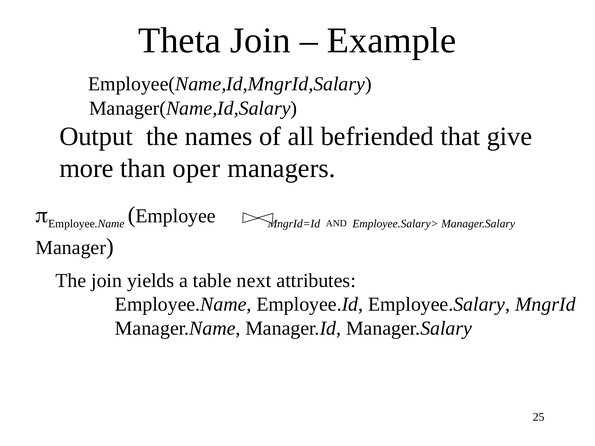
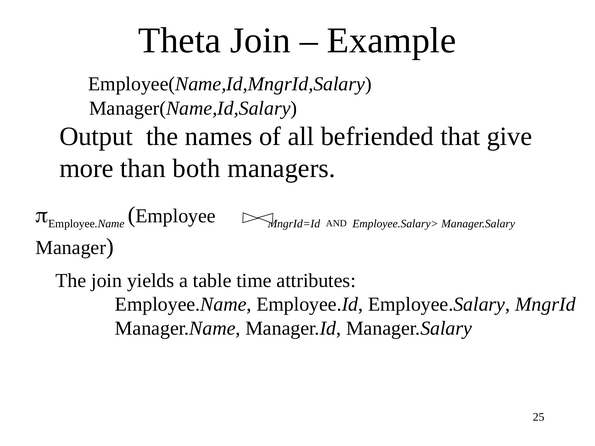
oper: oper -> both
next: next -> time
